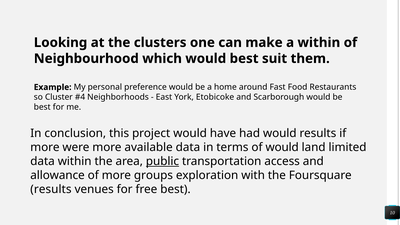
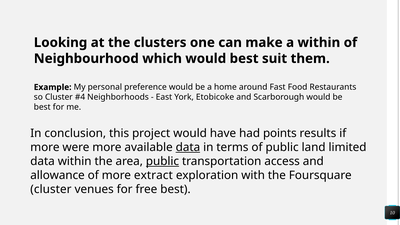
had would: would -> points
data at (188, 147) underline: none -> present
of would: would -> public
groups: groups -> extract
results at (51, 189): results -> cluster
